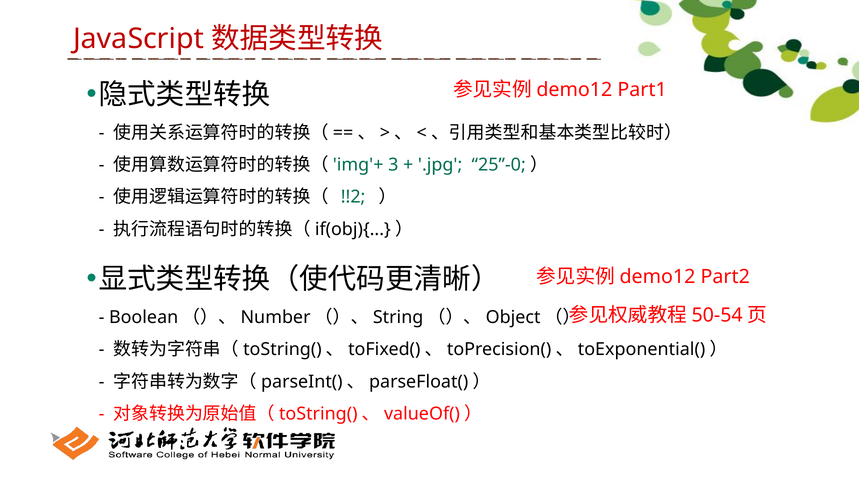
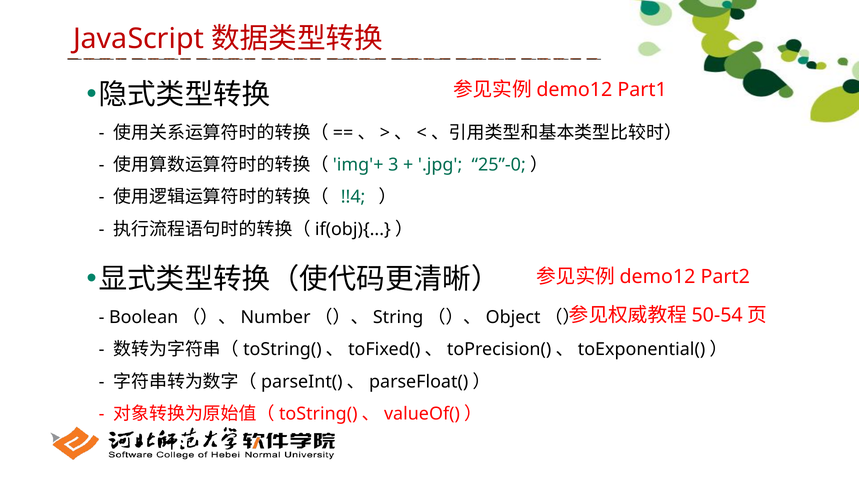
!!2: !!2 -> !!4
